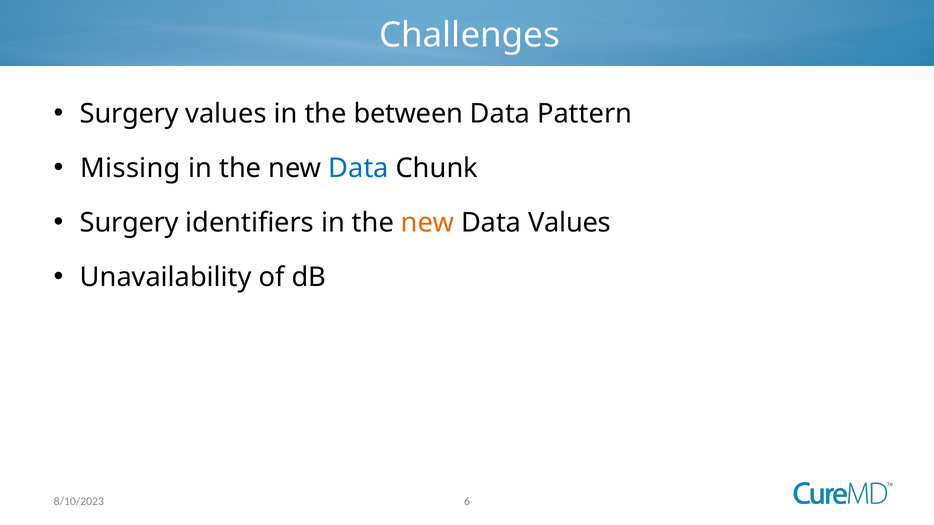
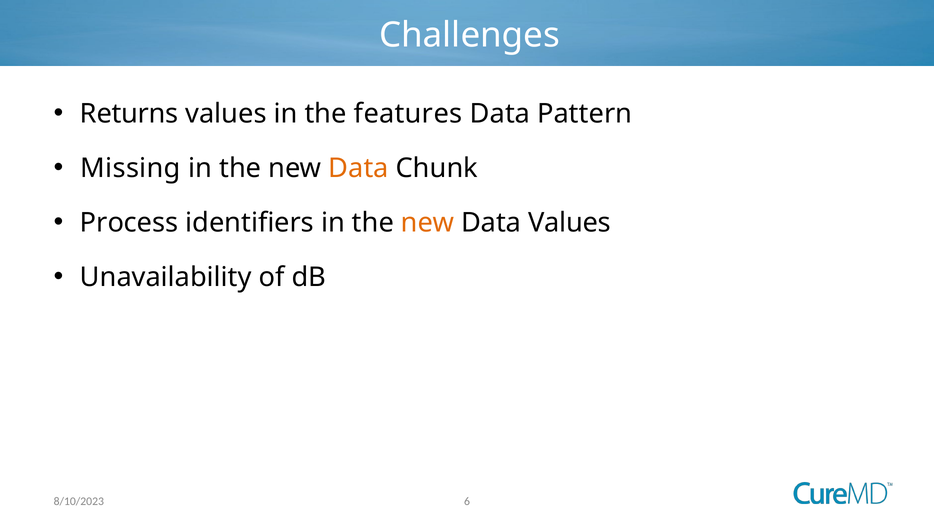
Surgery at (129, 114): Surgery -> Returns
between: between -> features
Data at (359, 168) colour: blue -> orange
Surgery at (129, 223): Surgery -> Process
